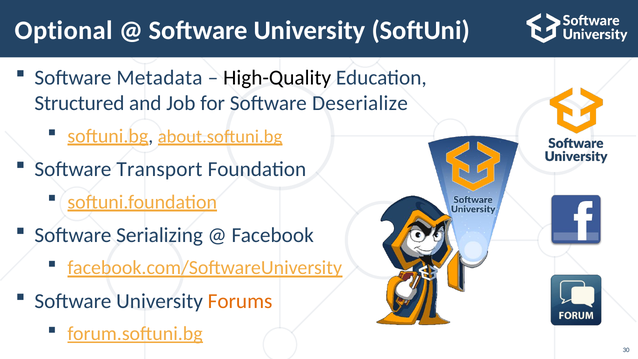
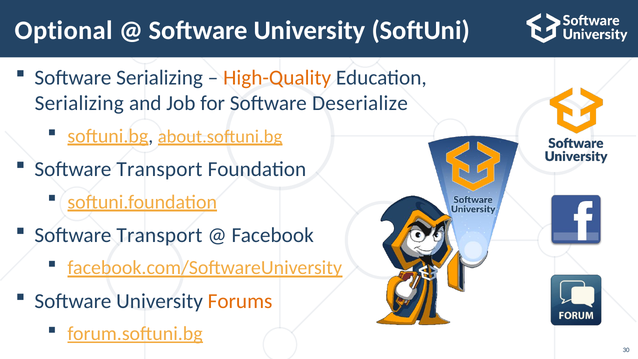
Software Metadata: Metadata -> Serializing
High-Quality colour: black -> orange
Structured at (79, 103): Structured -> Serializing
Serializing at (160, 235): Serializing -> Transport
